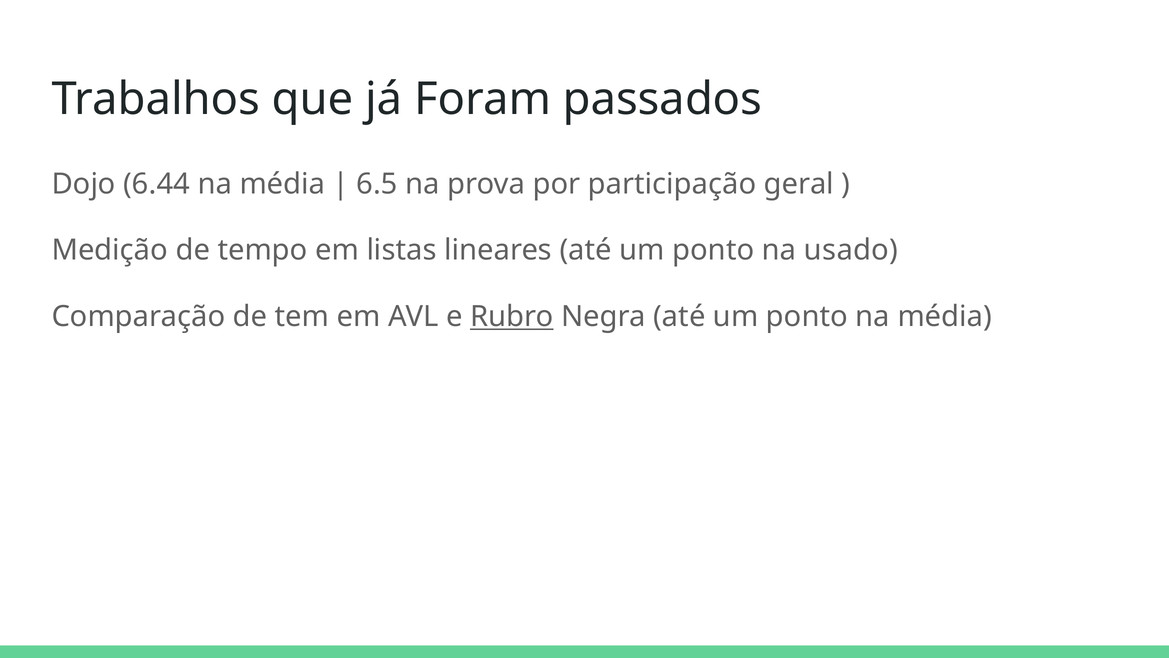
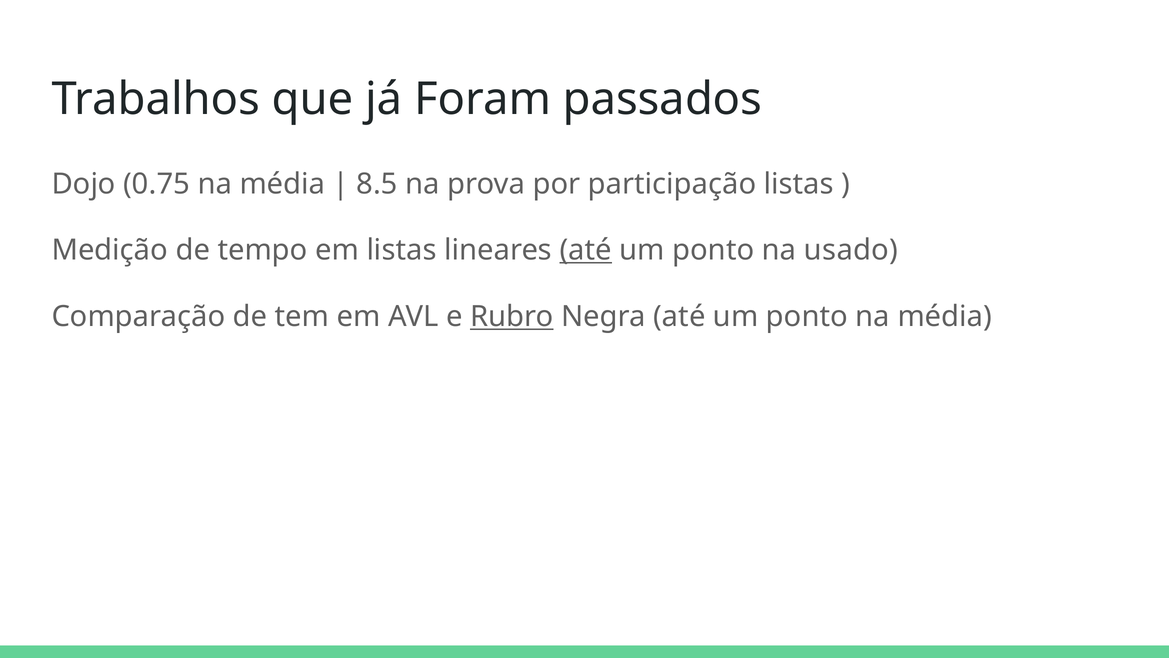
6.44: 6.44 -> 0.75
6.5: 6.5 -> 8.5
participação geral: geral -> listas
até at (586, 250) underline: none -> present
